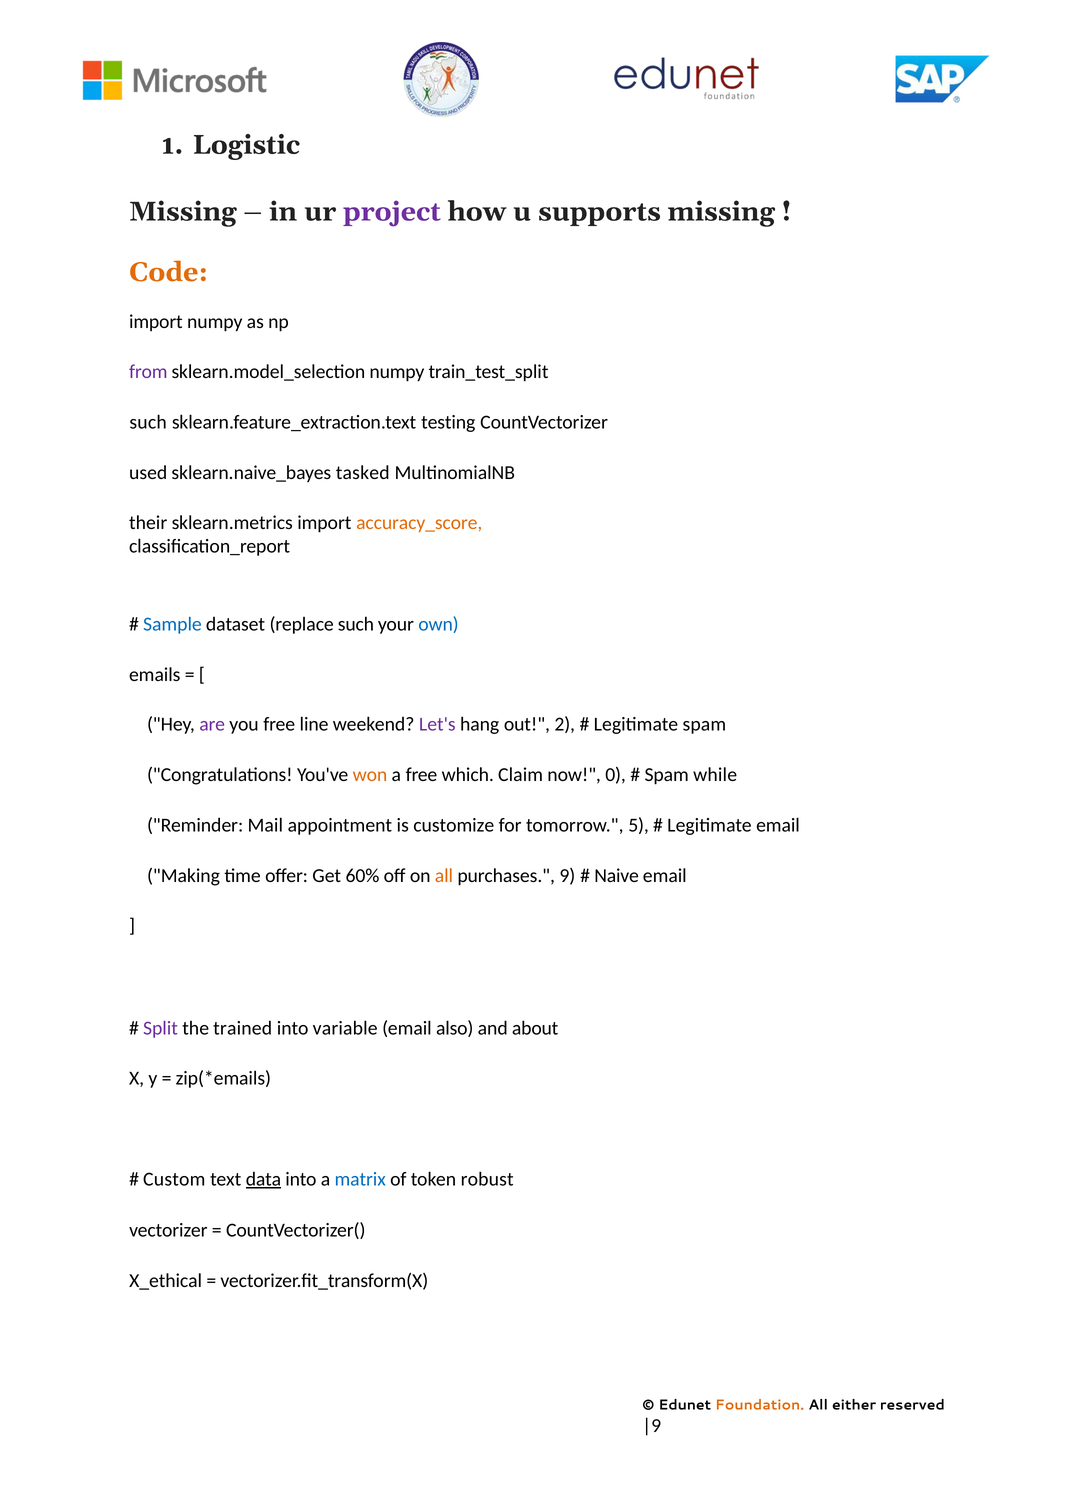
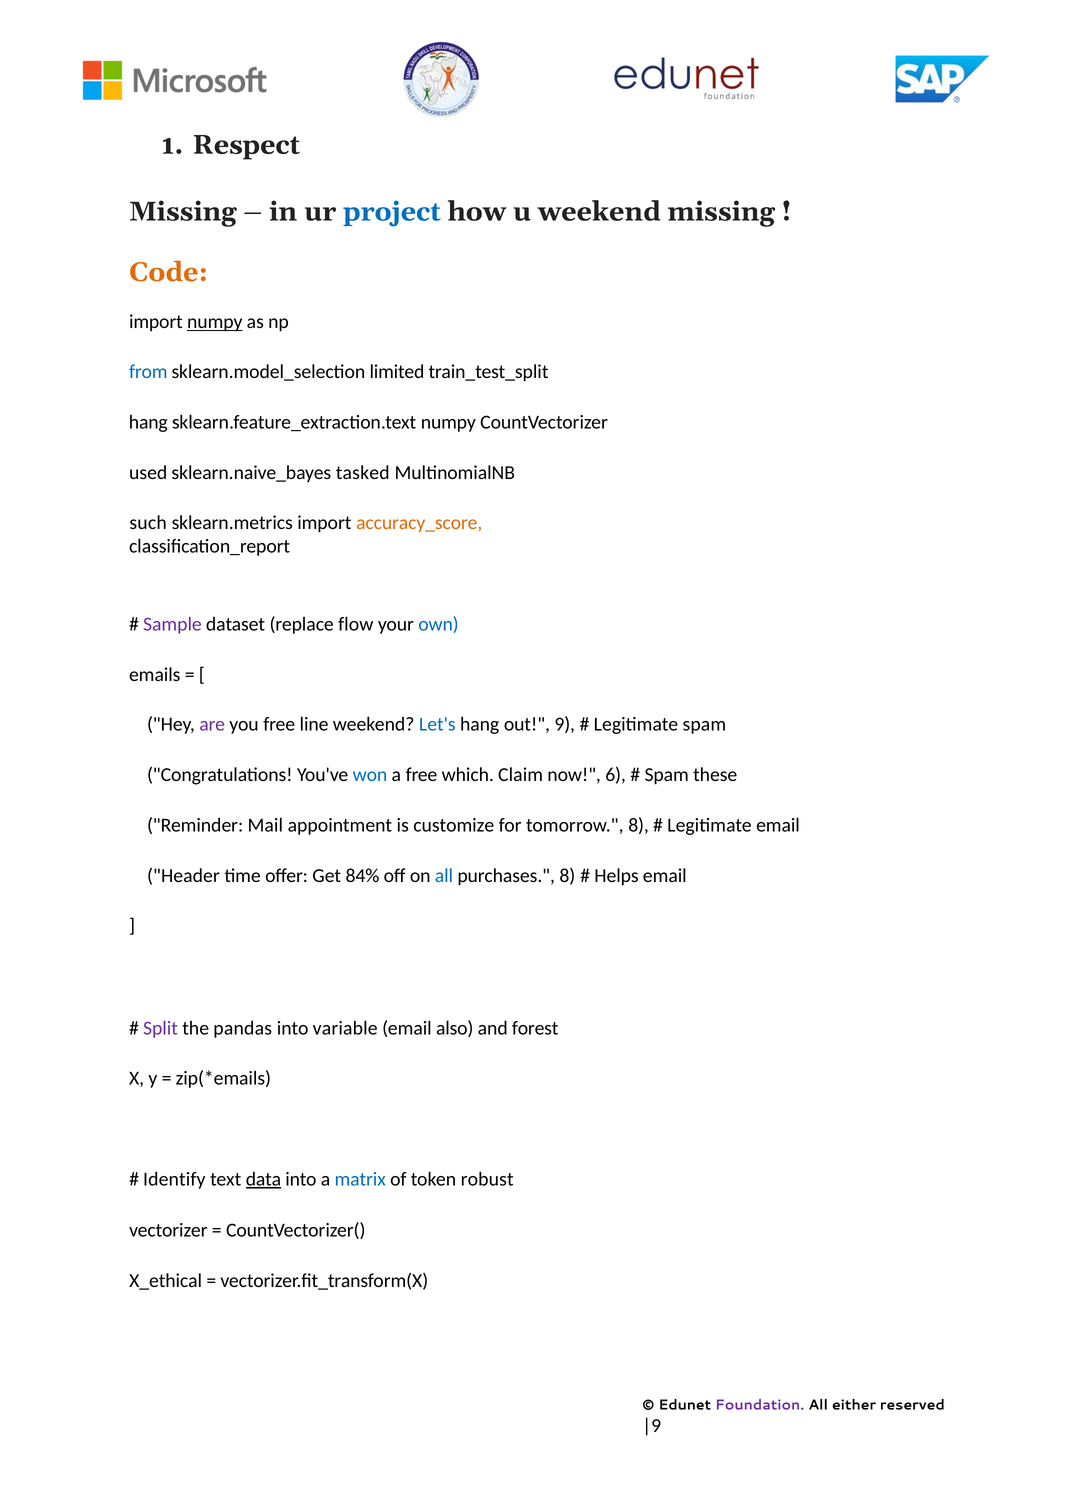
Logistic: Logistic -> Respect
project colour: purple -> blue
u supports: supports -> weekend
numpy at (215, 322) underline: none -> present
from colour: purple -> blue
sklearn.model_selection numpy: numpy -> limited
such at (148, 423): such -> hang
sklearn.feature_extraction.text testing: testing -> numpy
their: their -> such
Sample colour: blue -> purple
replace such: such -> flow
Let's colour: purple -> blue
2: 2 -> 9
won colour: orange -> blue
0: 0 -> 6
while: while -> these
tomorrow 5: 5 -> 8
Making: Making -> Header
60%: 60% -> 84%
all at (444, 876) colour: orange -> blue
purchases 9: 9 -> 8
Naive: Naive -> Helps
trained: trained -> pandas
about: about -> forest
Custom: Custom -> Identify
Foundation colour: orange -> purple
